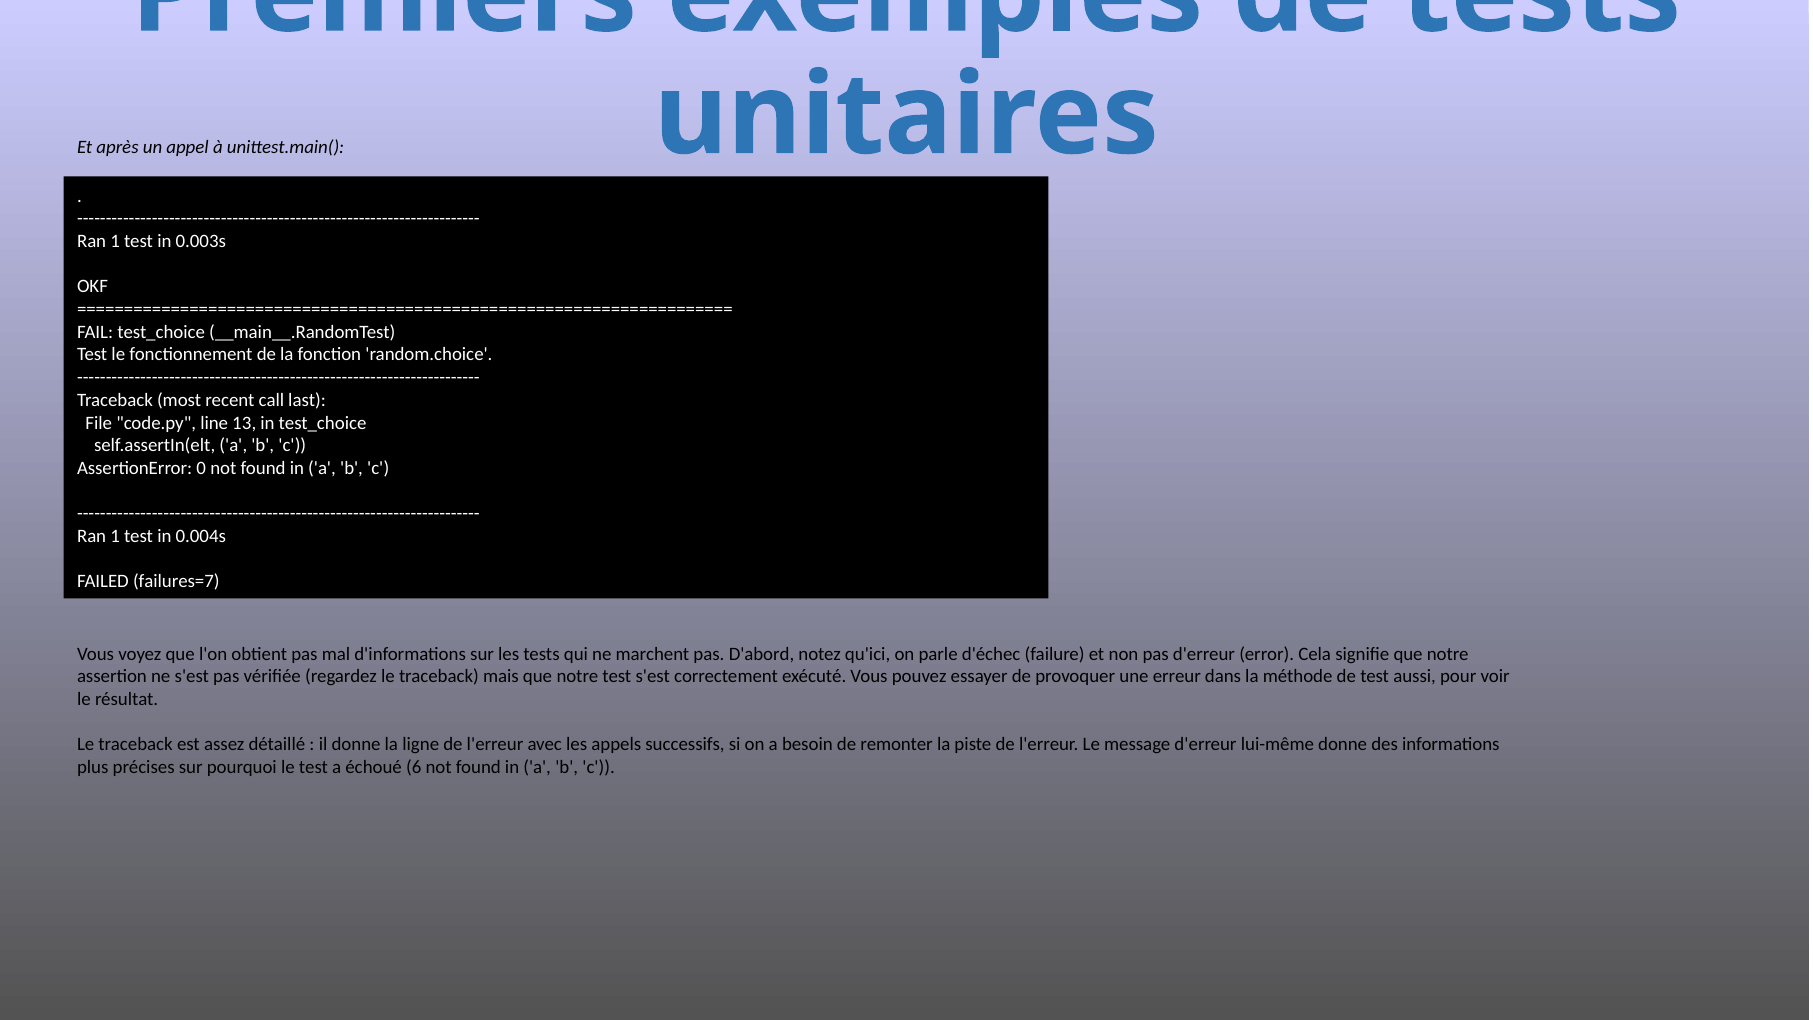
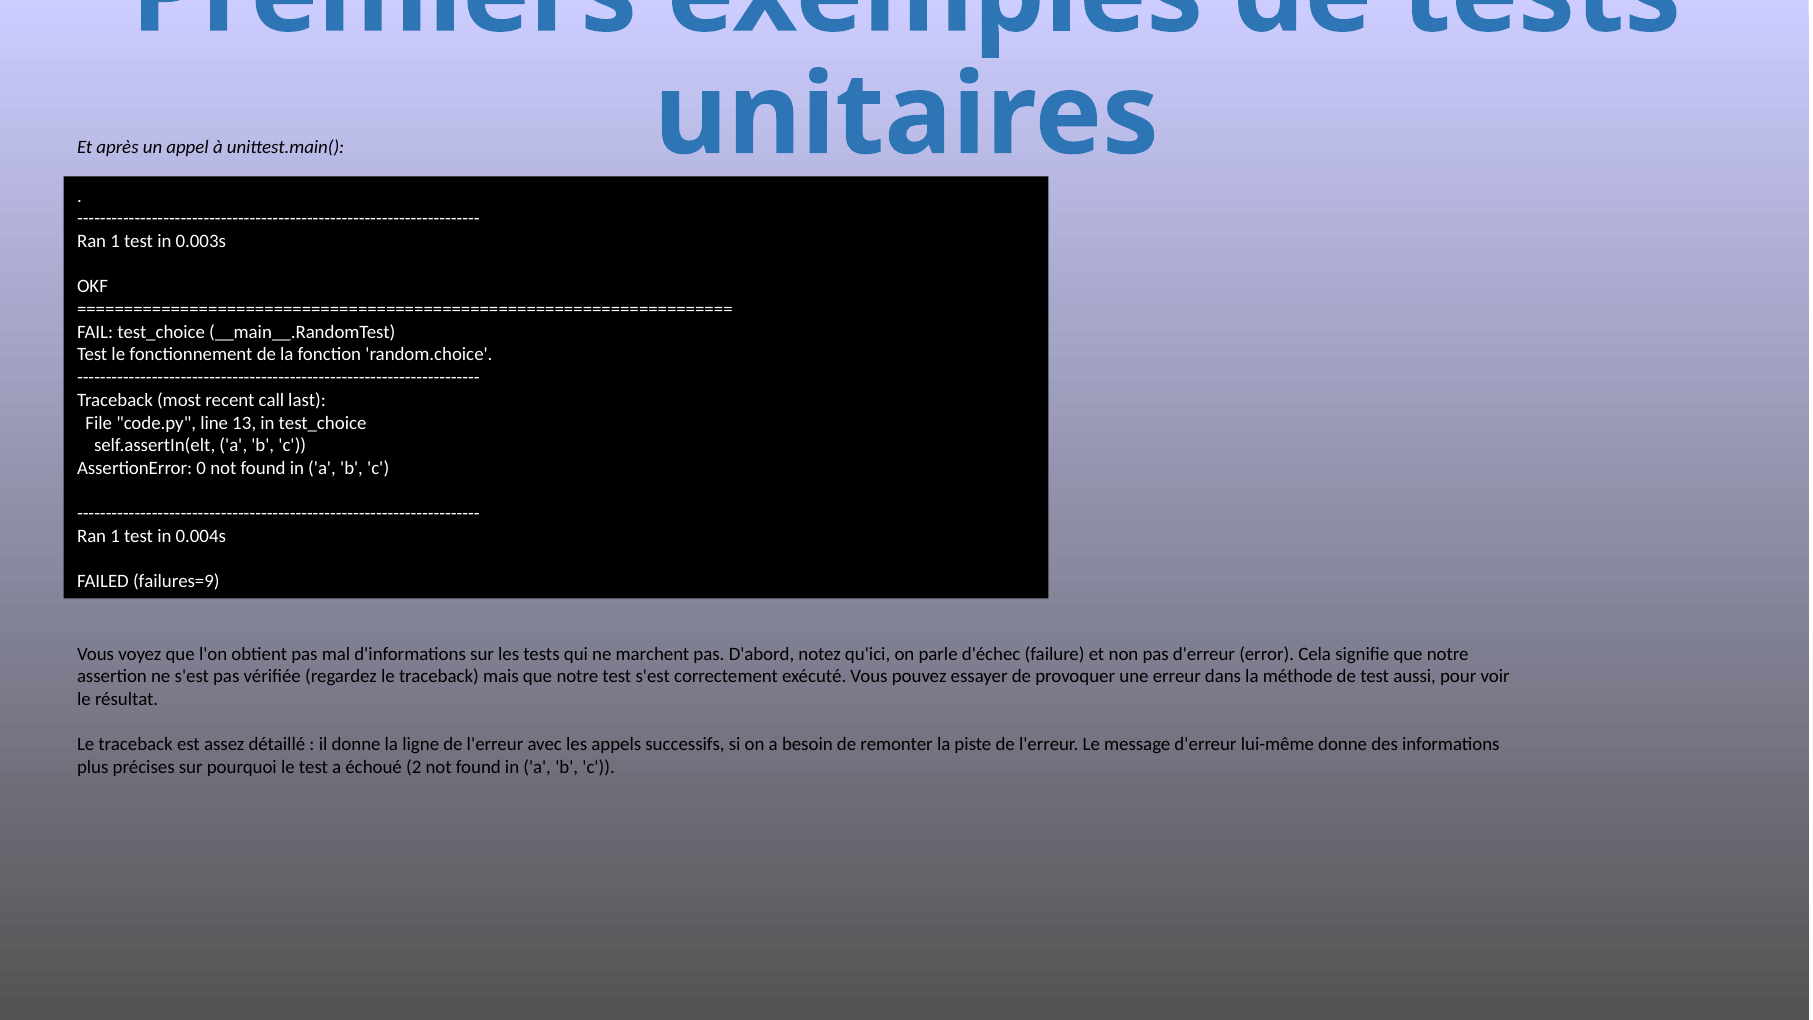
failures=7: failures=7 -> failures=9
6: 6 -> 2
